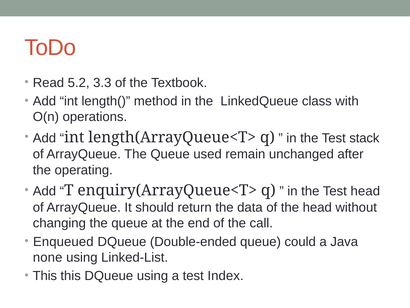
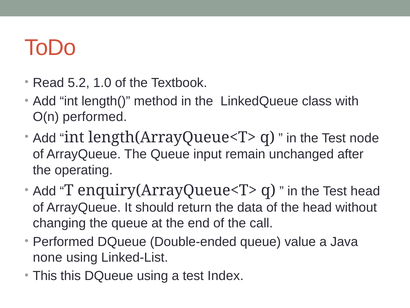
3.3: 3.3 -> 1.0
O(n operations: operations -> performed
stack: stack -> node
used: used -> input
Enqueued at (63, 241): Enqueued -> Performed
could: could -> value
